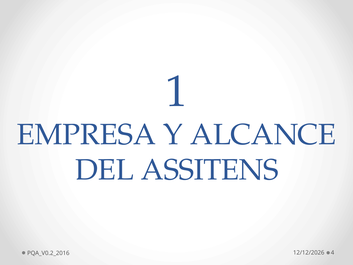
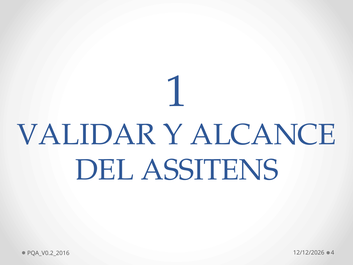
EMPRESA: EMPRESA -> VALIDAR
